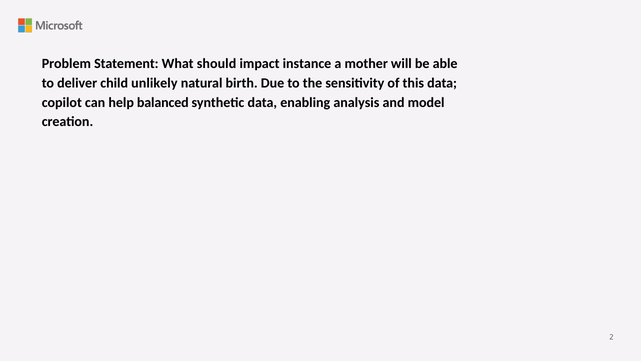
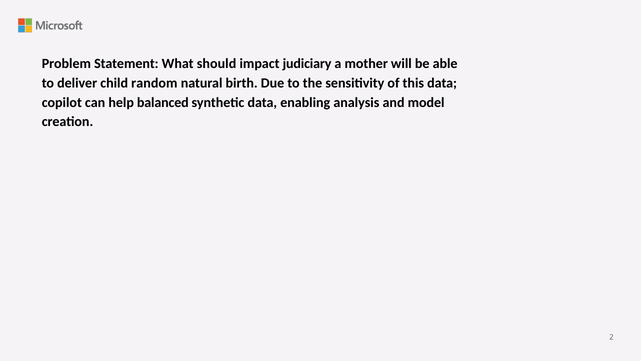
instance: instance -> judiciary
unlikely: unlikely -> random
